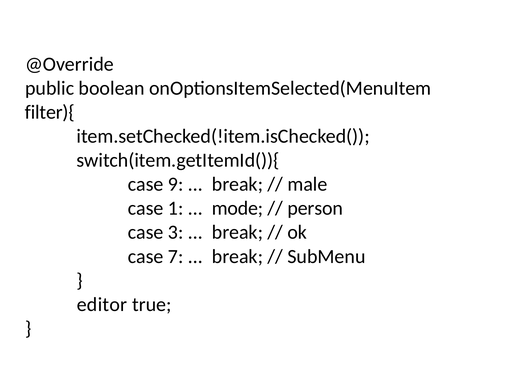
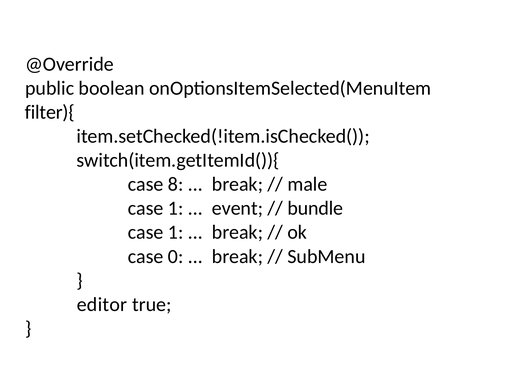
9: 9 -> 8
mode: mode -> event
person: person -> bundle
3 at (176, 232): 3 -> 1
7: 7 -> 0
